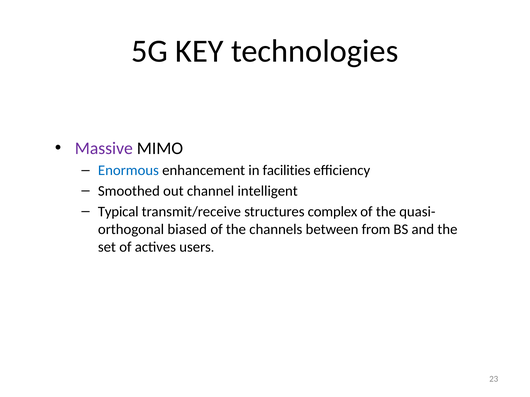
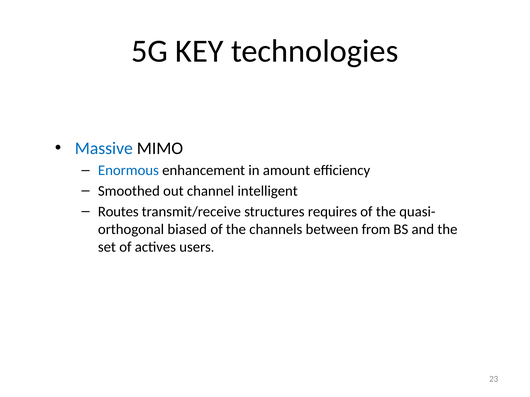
Massive colour: purple -> blue
facilities: facilities -> amount
Typical: Typical -> Routes
complex: complex -> requires
